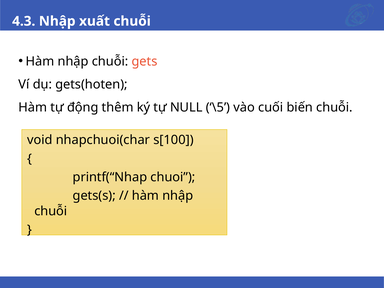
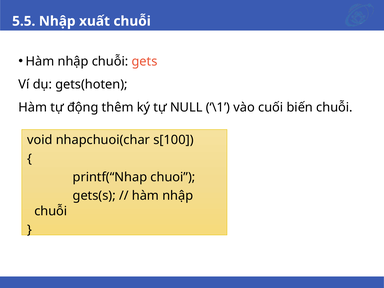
4.3: 4.3 -> 5.5
\5: \5 -> \1
